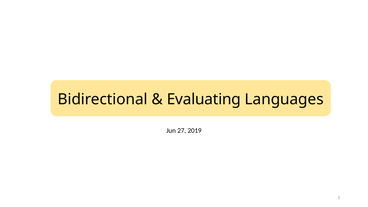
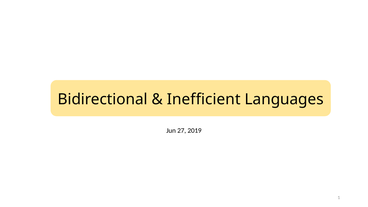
Evaluating: Evaluating -> Inefficient
